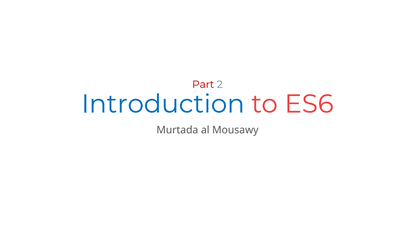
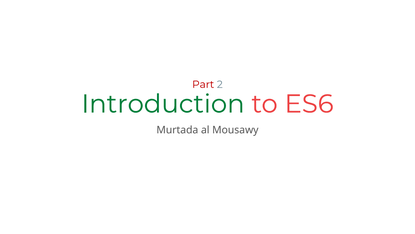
Introduction colour: blue -> green
